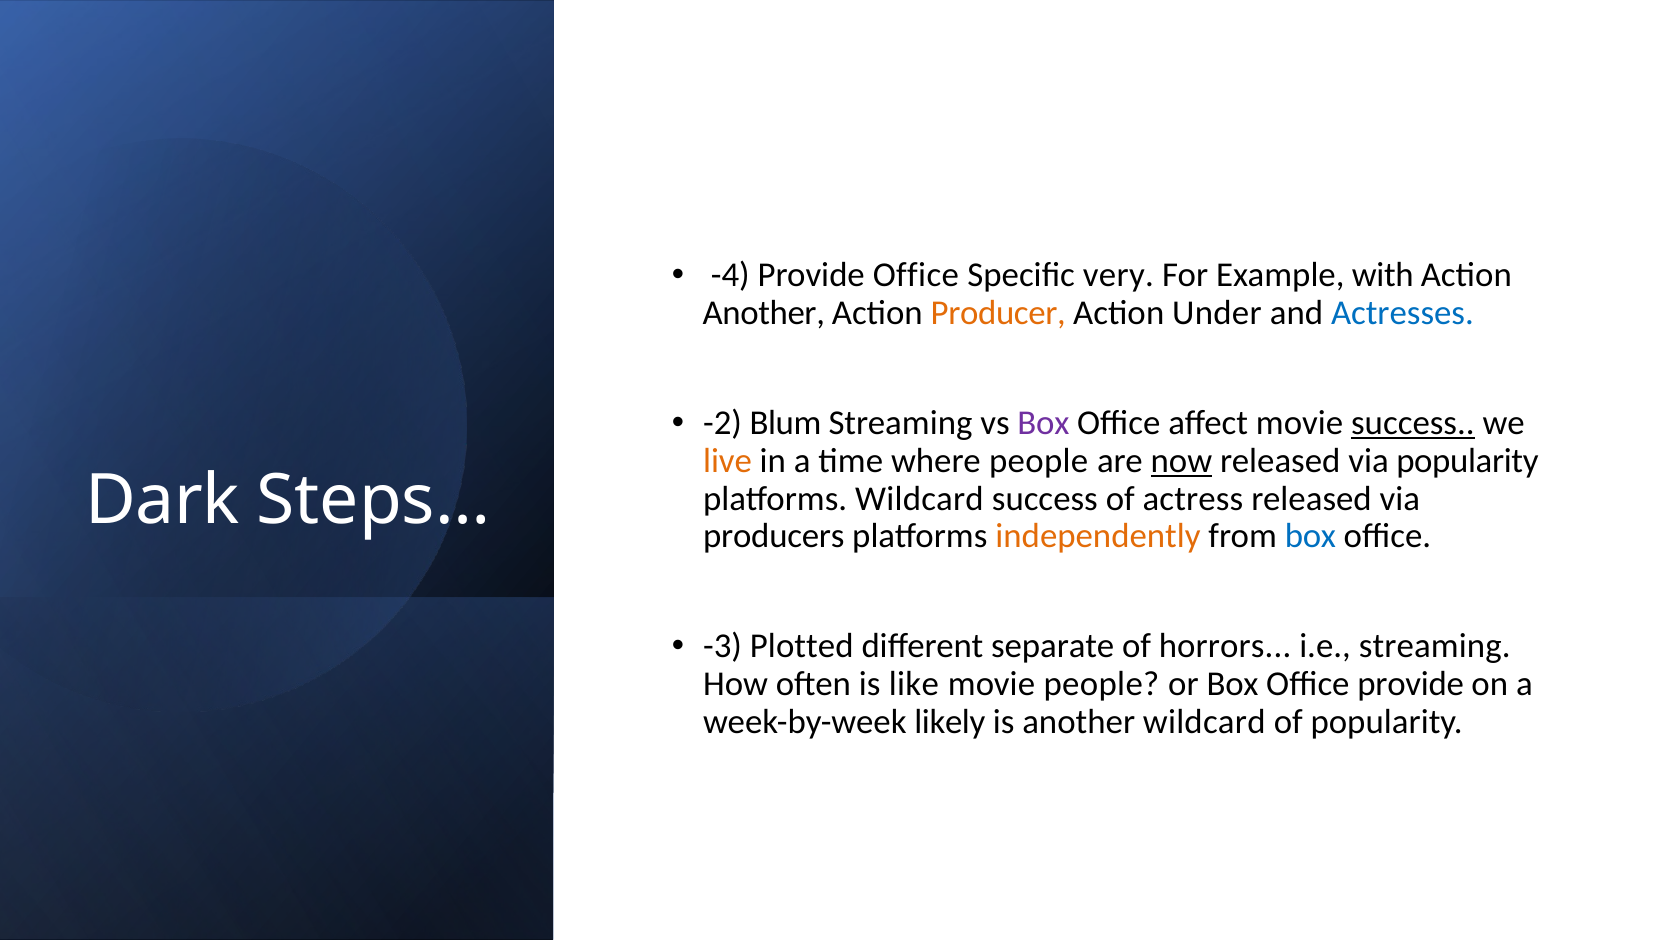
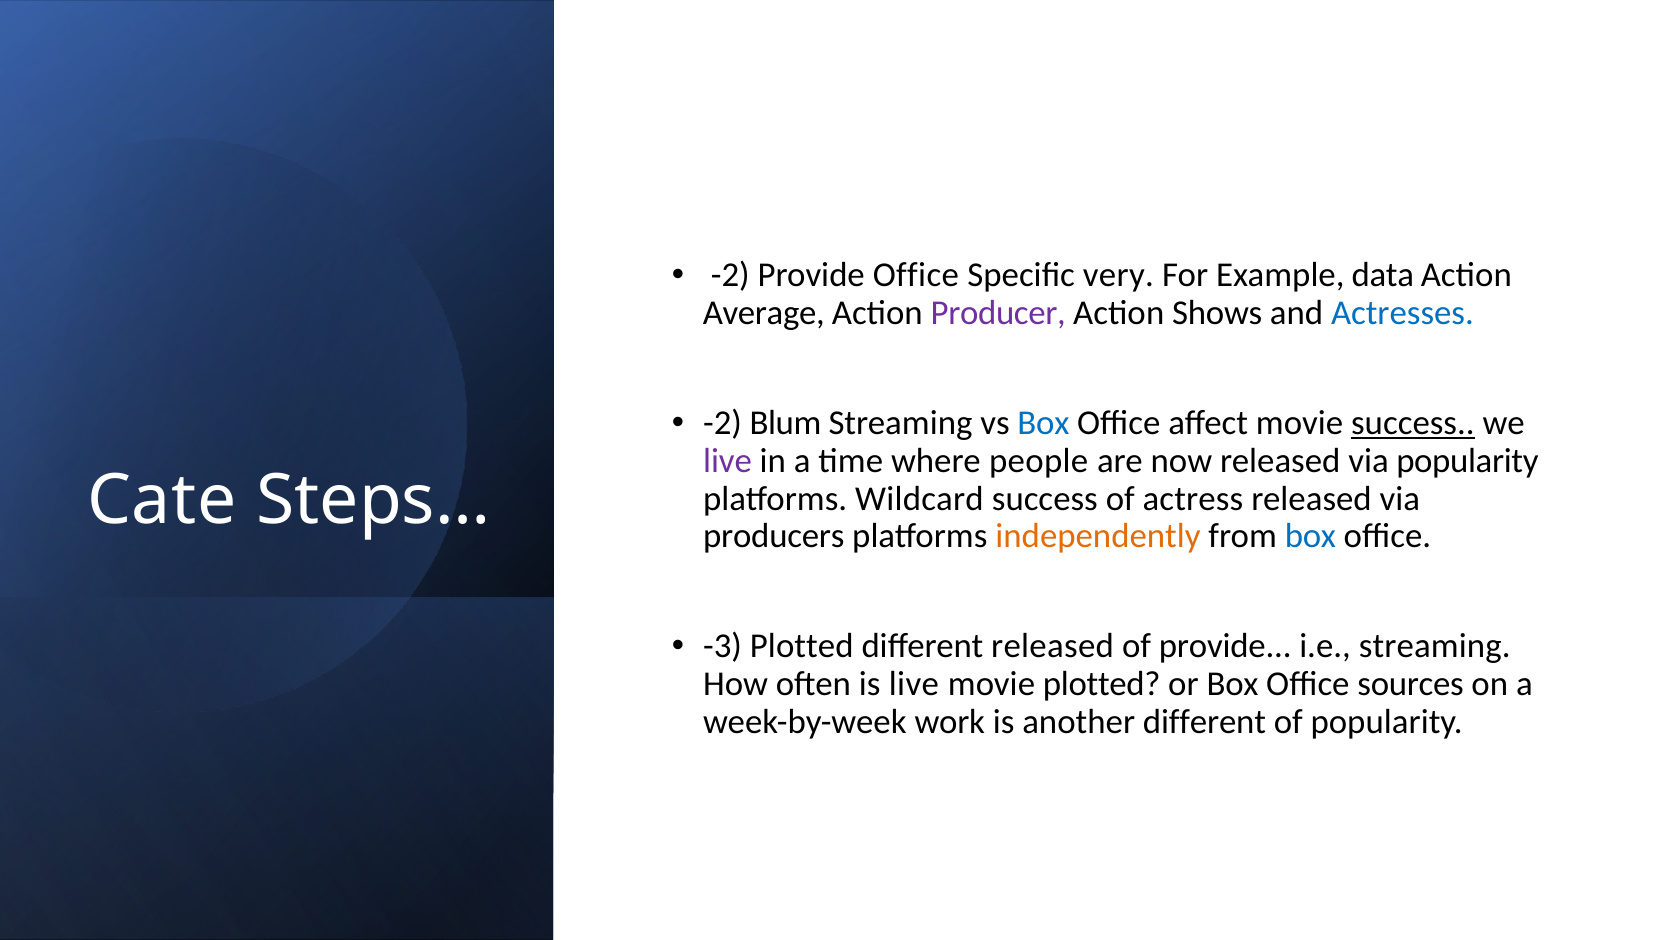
-4 at (730, 275): -4 -> -2
with: with -> data
Another at (764, 313): Another -> Average
Producer colour: orange -> purple
Under: Under -> Shows
Box at (1043, 423) colour: purple -> blue
live at (728, 461) colour: orange -> purple
now underline: present -> none
Dark: Dark -> Cate
different separate: separate -> released
of horrors: horrors -> provide
is like: like -> live
movie people: people -> plotted
Office provide: provide -> sources
likely: likely -> work
another wildcard: wildcard -> different
